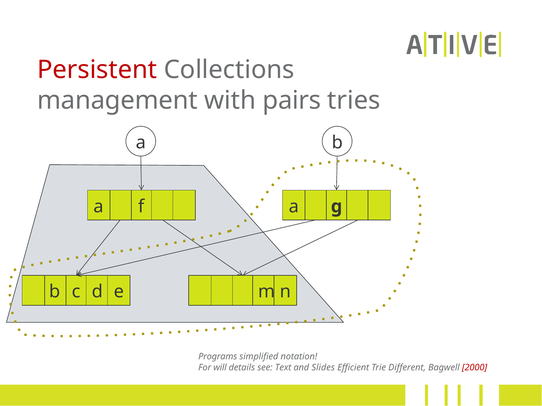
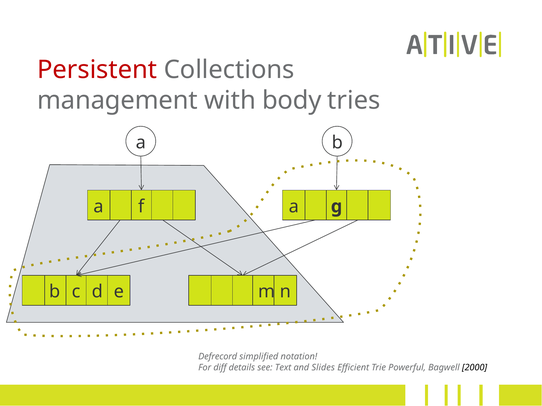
pairs: pairs -> body
Programs: Programs -> Defrecord
will: will -> diff
Different: Different -> Powerful
2000 colour: red -> black
